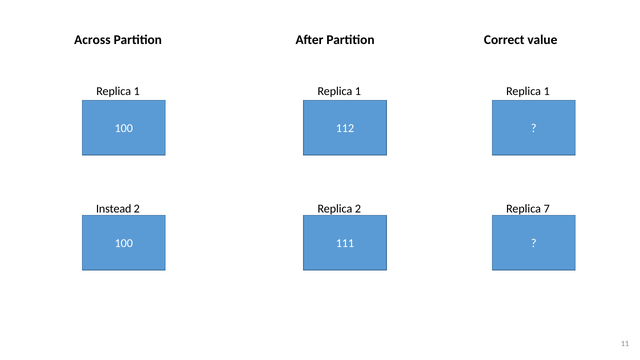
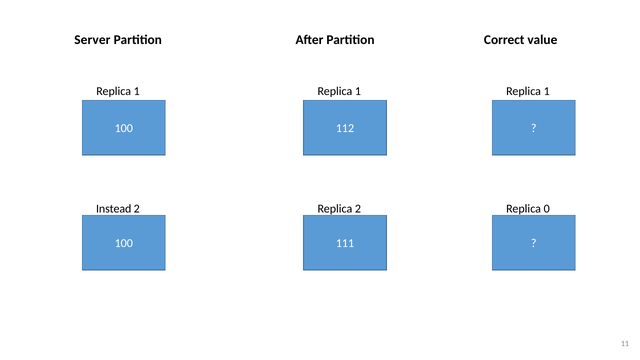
Across: Across -> Server
7: 7 -> 0
